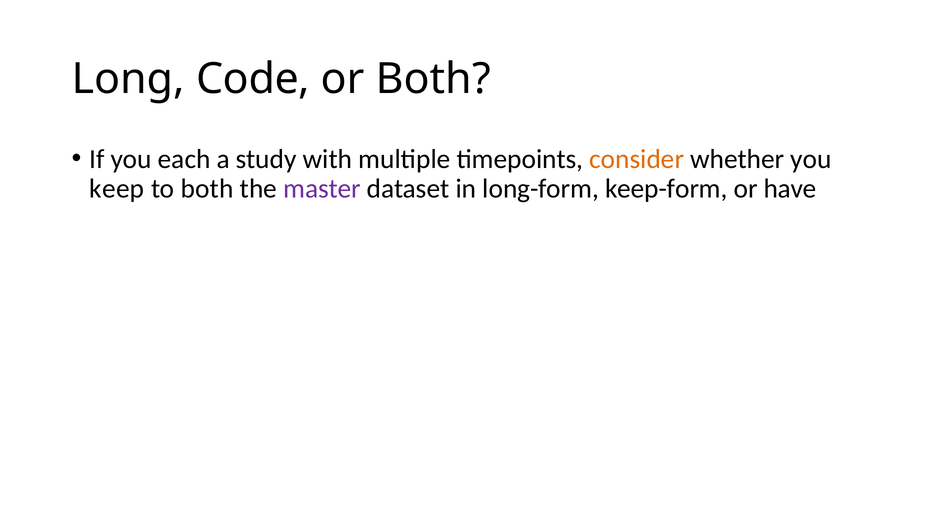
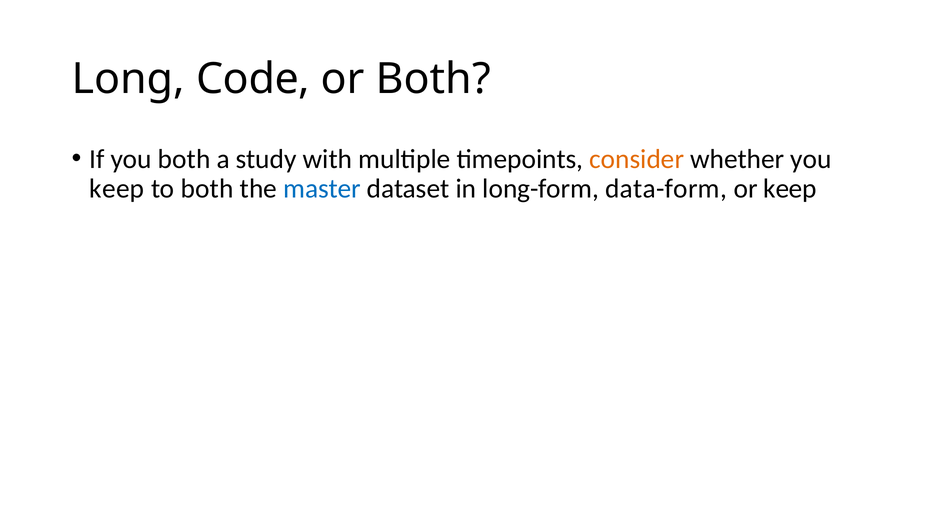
you each: each -> both
master colour: purple -> blue
keep-form: keep-form -> data-form
or have: have -> keep
